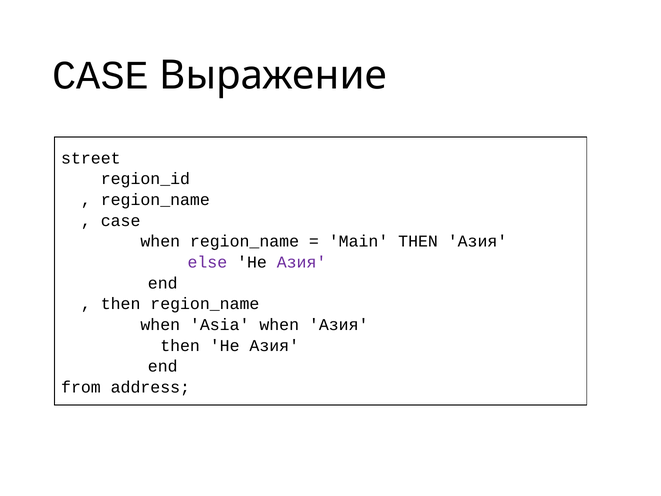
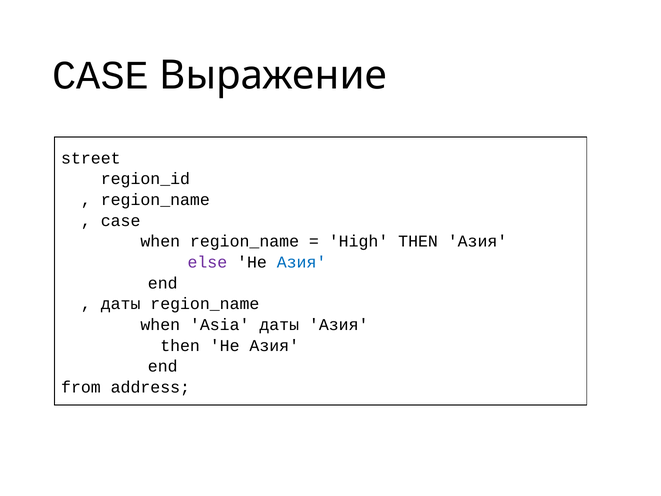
Main: Main -> High
Азия at (302, 262) colour: purple -> blue
then at (121, 304): then -> даты
Asia when: when -> даты
